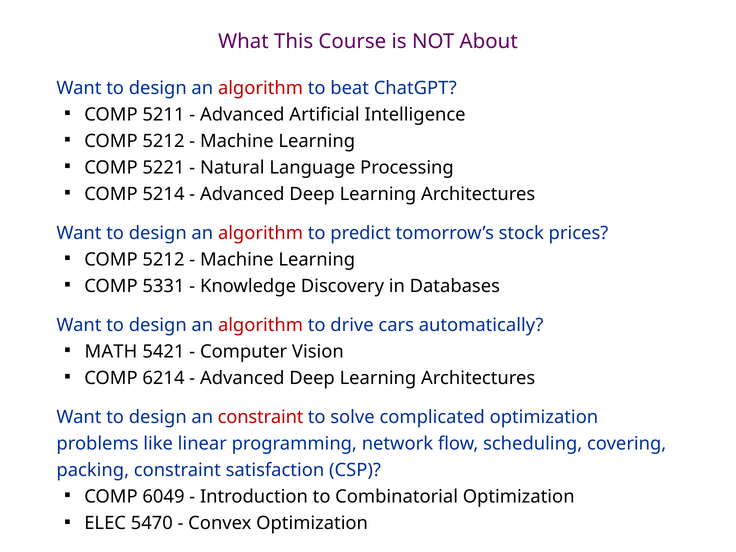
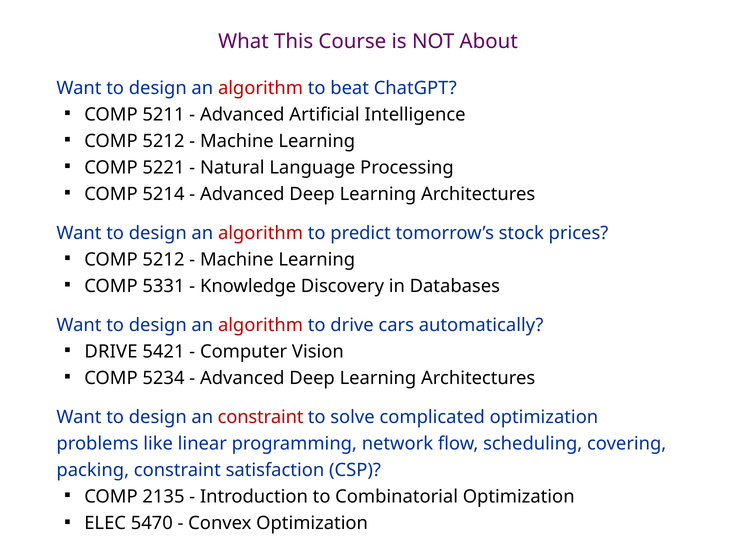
MATH at (111, 352): MATH -> DRIVE
6214: 6214 -> 5234
6049: 6049 -> 2135
